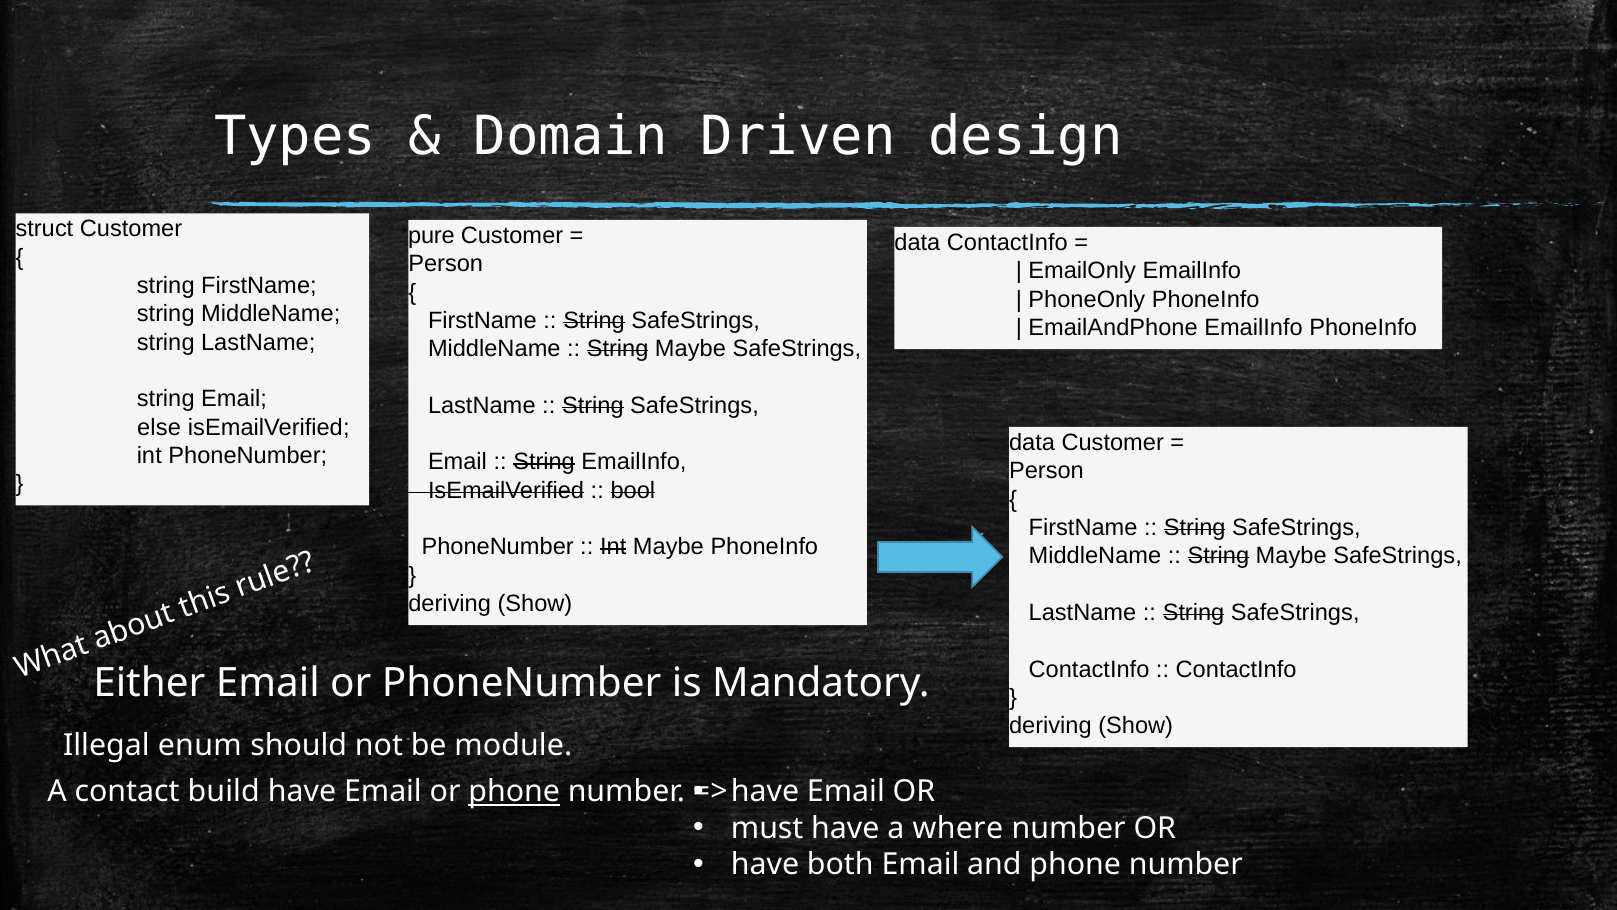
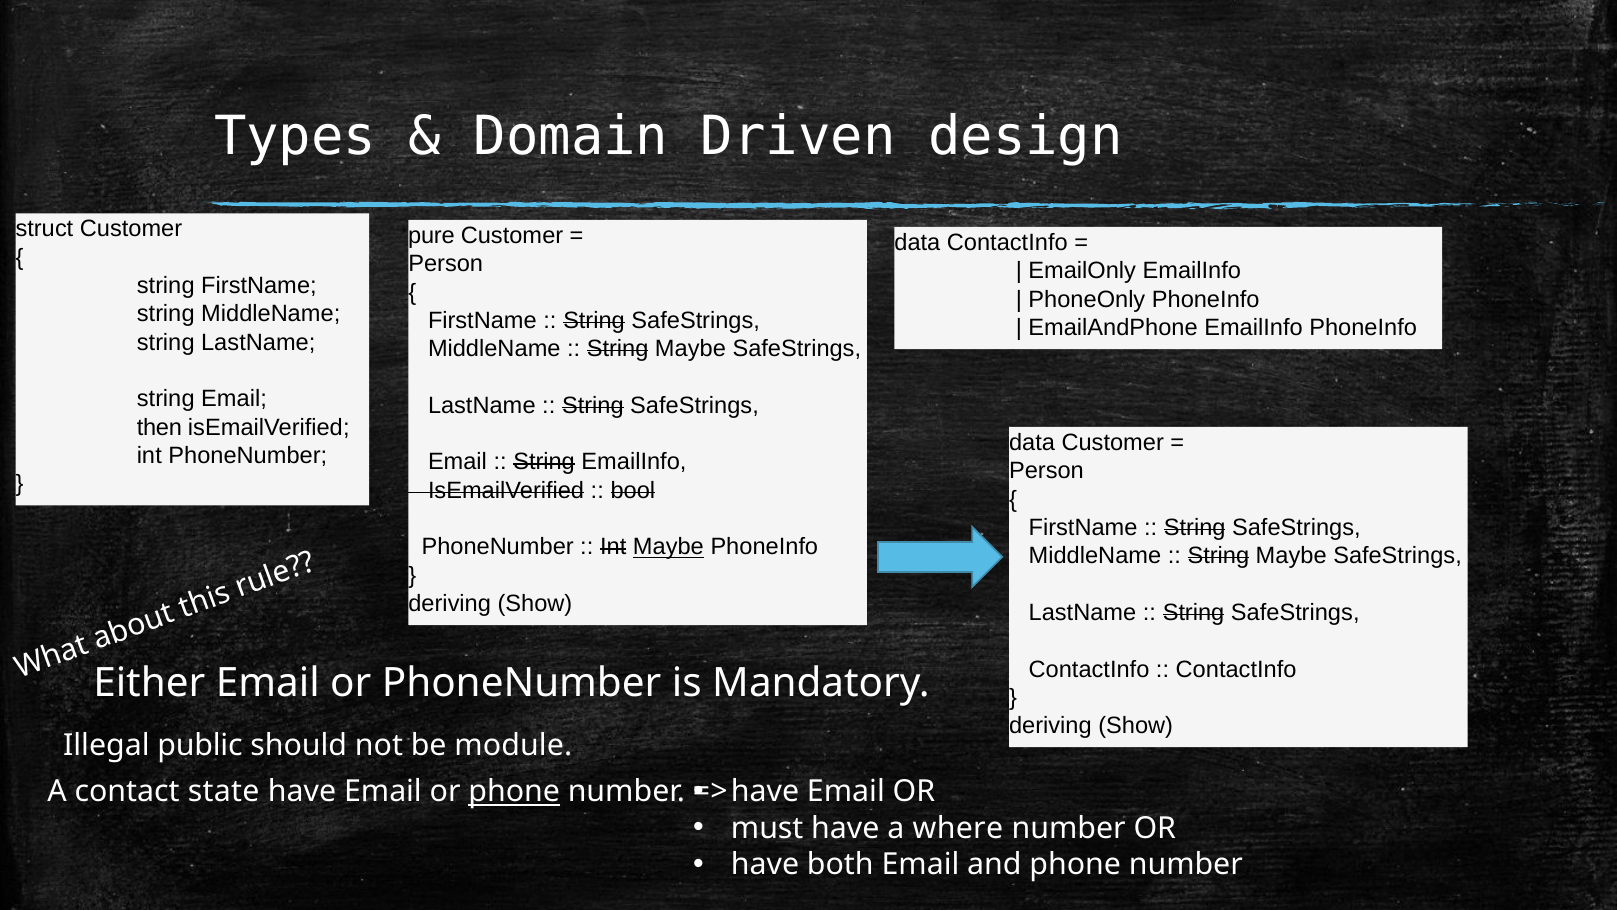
else: else -> then
Maybe at (668, 547) underline: none -> present
enum: enum -> public
build: build -> state
